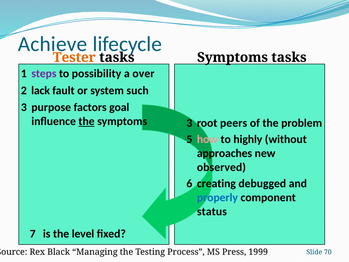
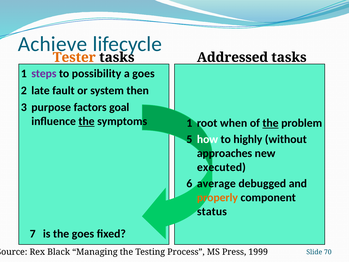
tasks Symptoms: Symptoms -> Addressed
a over: over -> goes
lack: lack -> late
such: such -> then
symptoms 3: 3 -> 1
peers: peers -> when
the at (271, 123) underline: none -> present
how colour: pink -> white
observed: observed -> executed
creating: creating -> average
properly colour: blue -> orange
the level: level -> goes
